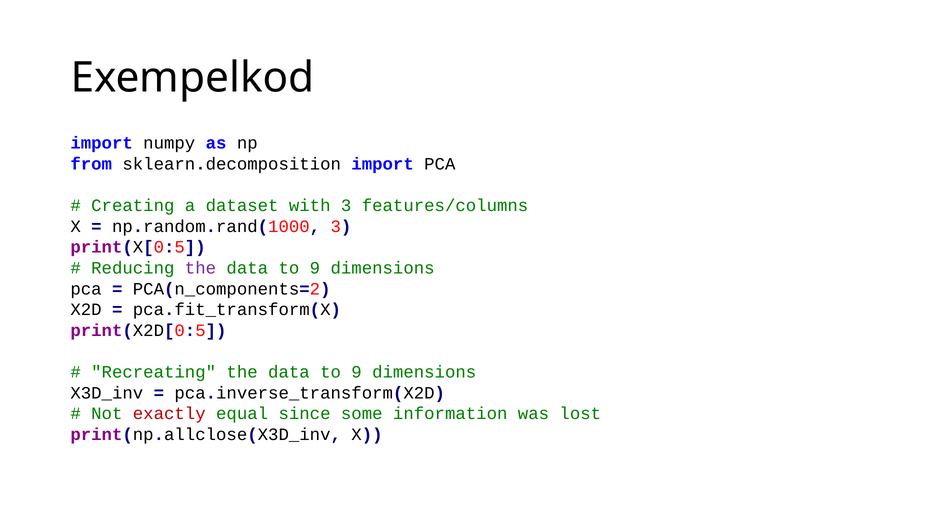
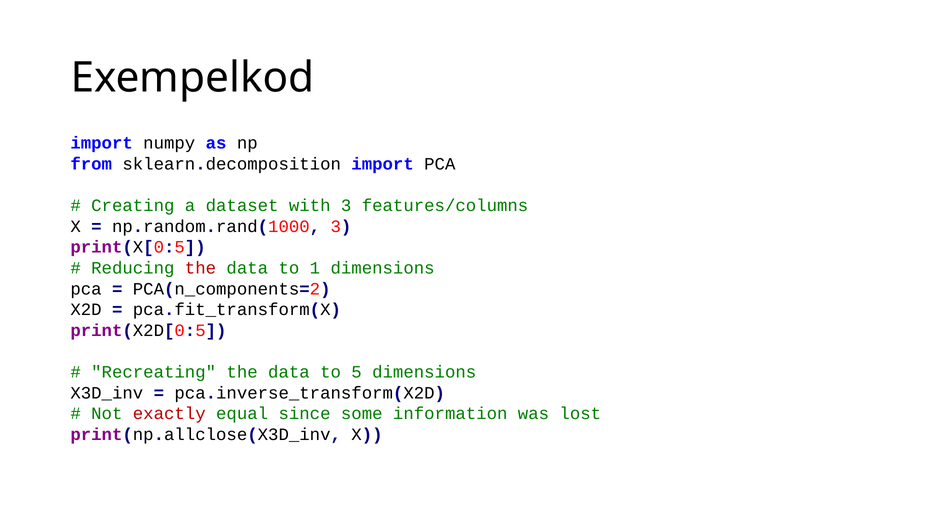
the at (200, 268) colour: purple -> red
9 at (315, 268): 9 -> 1
9 at (357, 372): 9 -> 5
